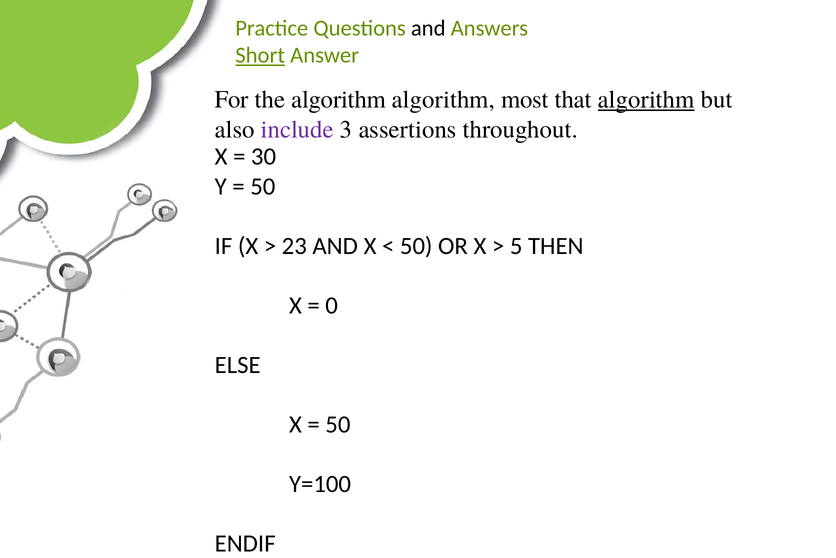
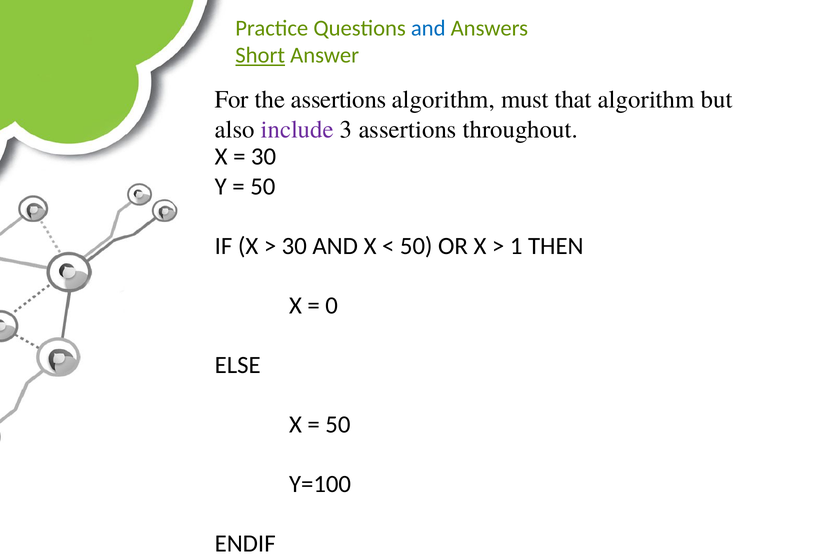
and at (428, 28) colour: black -> blue
the algorithm: algorithm -> assertions
most: most -> must
algorithm at (646, 99) underline: present -> none
23 at (294, 246): 23 -> 30
5: 5 -> 1
